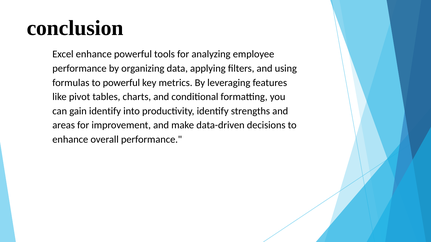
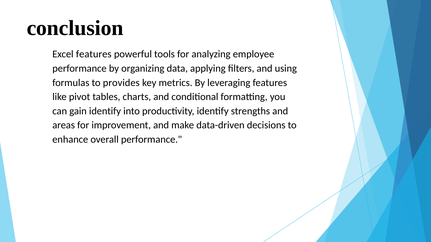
Excel enhance: enhance -> features
to powerful: powerful -> provides
